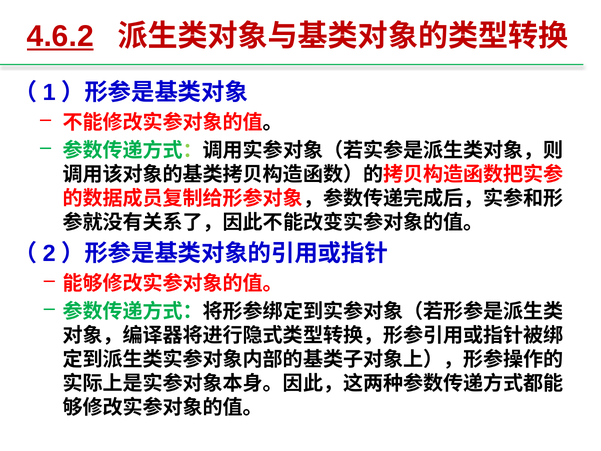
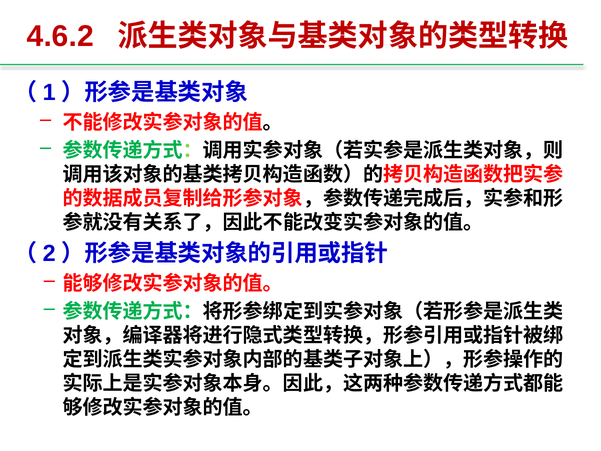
4.6.2 underline: present -> none
